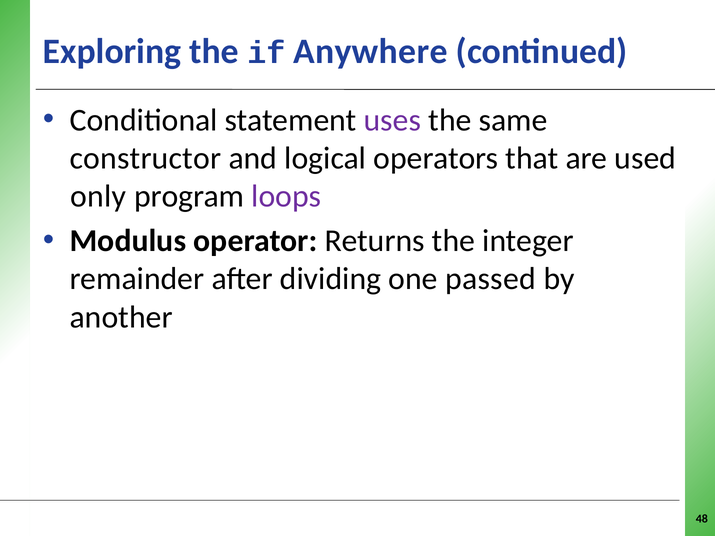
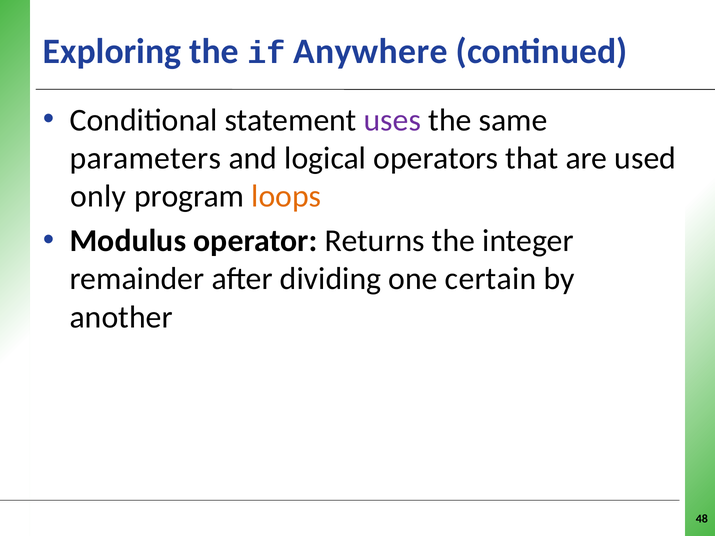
constructor: constructor -> parameters
loops colour: purple -> orange
passed: passed -> certain
